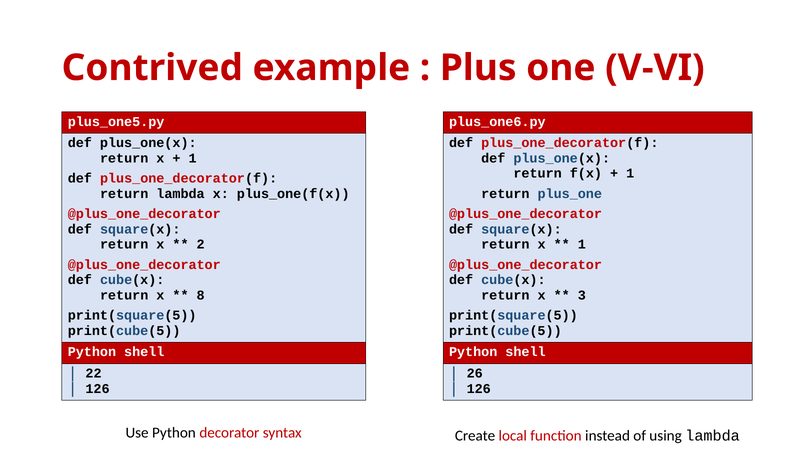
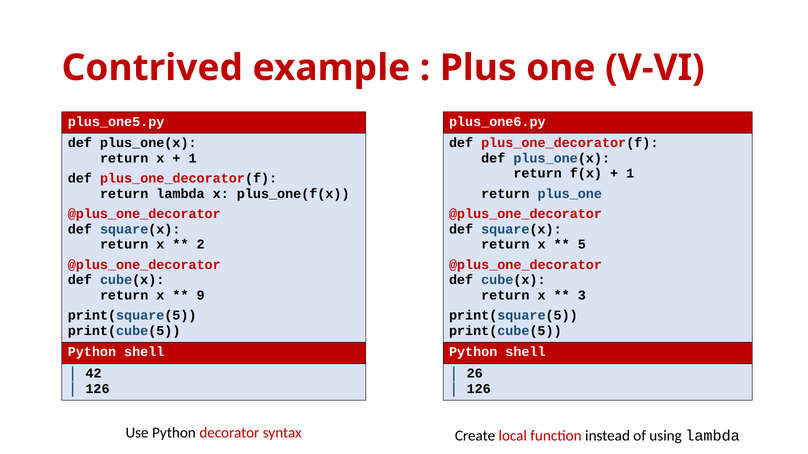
1 at (582, 245): 1 -> 5
8: 8 -> 9
22: 22 -> 42
